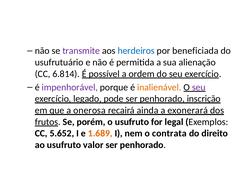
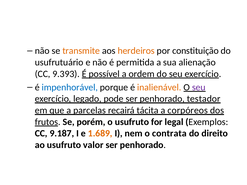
transmite colour: purple -> orange
herdeiros colour: blue -> orange
beneficiada: beneficiada -> constituição
6.814: 6.814 -> 9.393
impenhorável colour: purple -> blue
inscrição: inscrição -> testador
onerosa: onerosa -> parcelas
ainda: ainda -> tácita
exonerará: exonerará -> corpóreos
5.652: 5.652 -> 9.187
